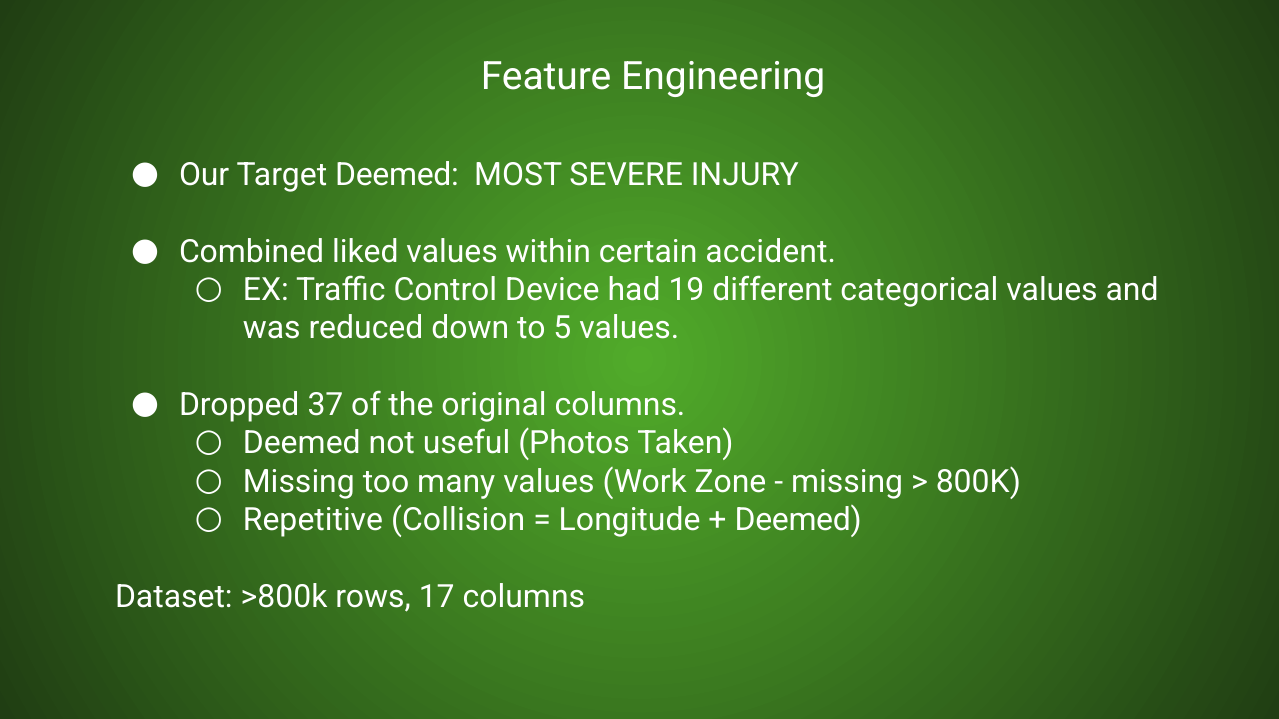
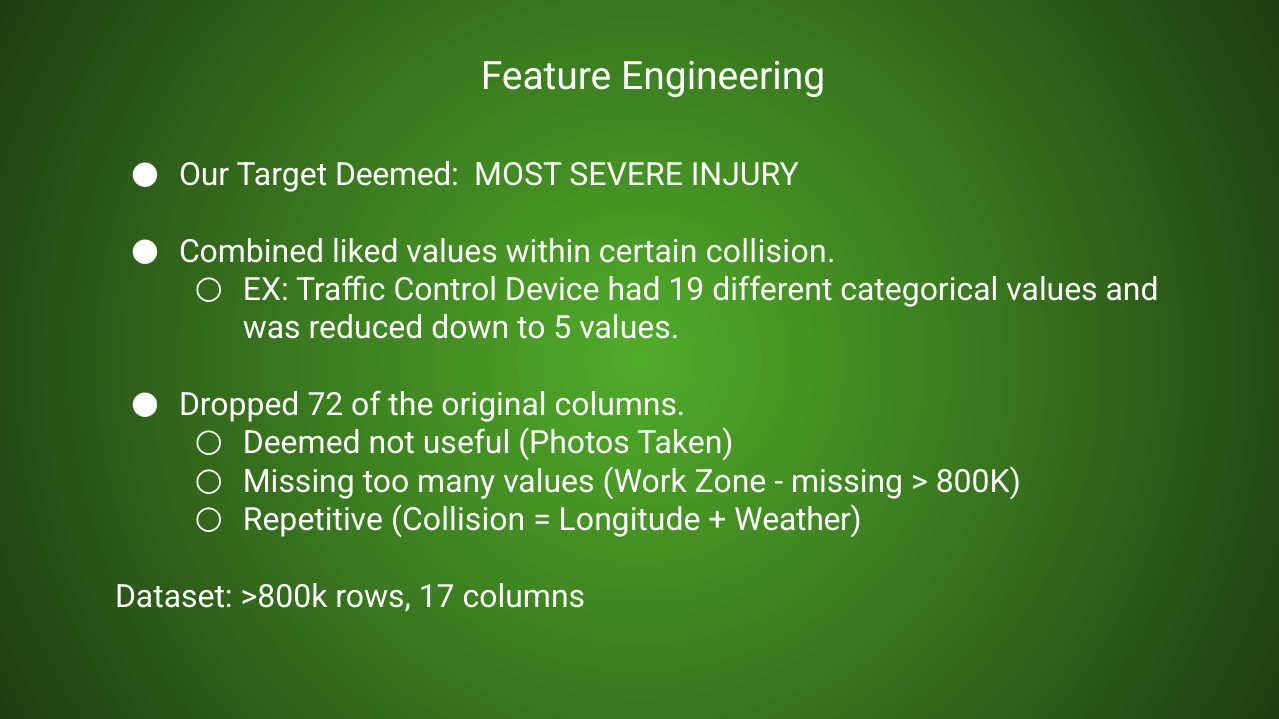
certain accident: accident -> collision
37: 37 -> 72
Deemed at (798, 520): Deemed -> Weather
